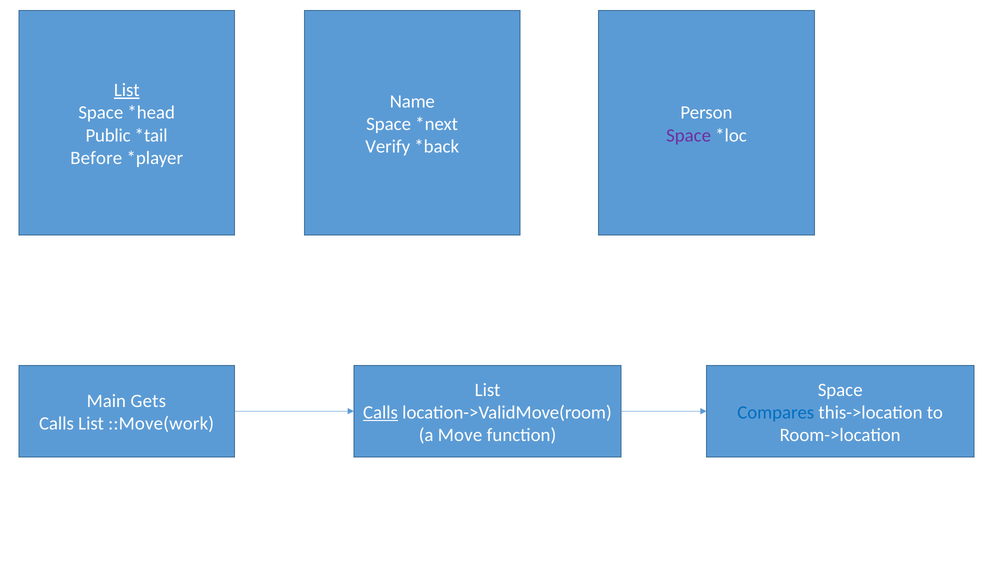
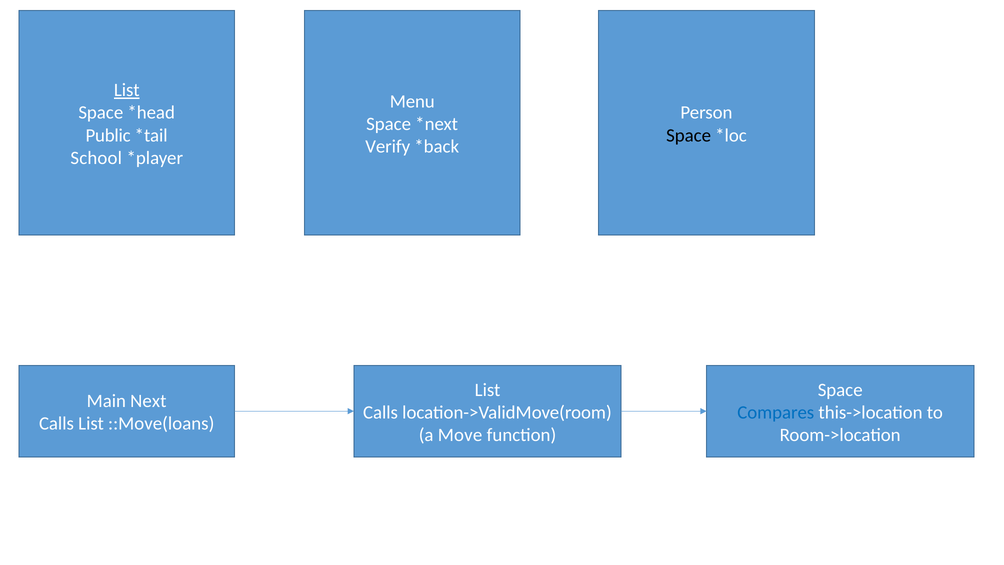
Name: Name -> Menu
Space at (689, 135) colour: purple -> black
Before: Before -> School
Gets: Gets -> Next
Calls at (381, 412) underline: present -> none
::Move(work: ::Move(work -> ::Move(loans
